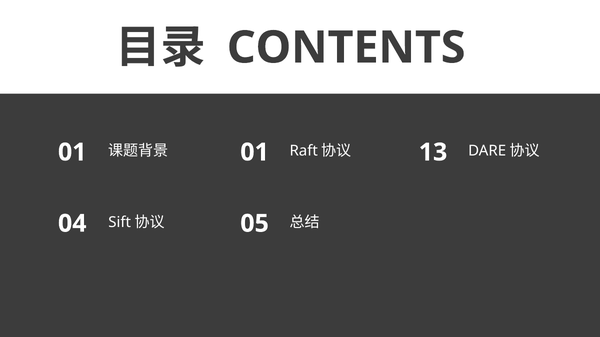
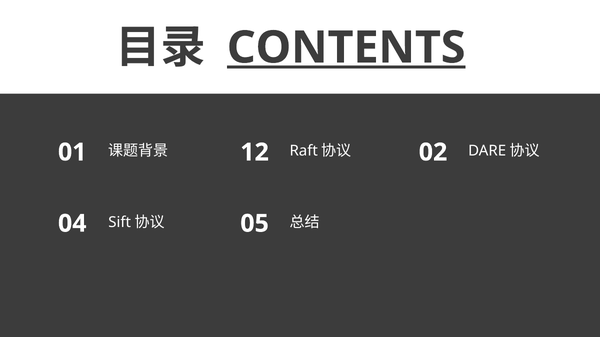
CONTENTS underline: none -> present
01 at (255, 152): 01 -> 12
13: 13 -> 02
